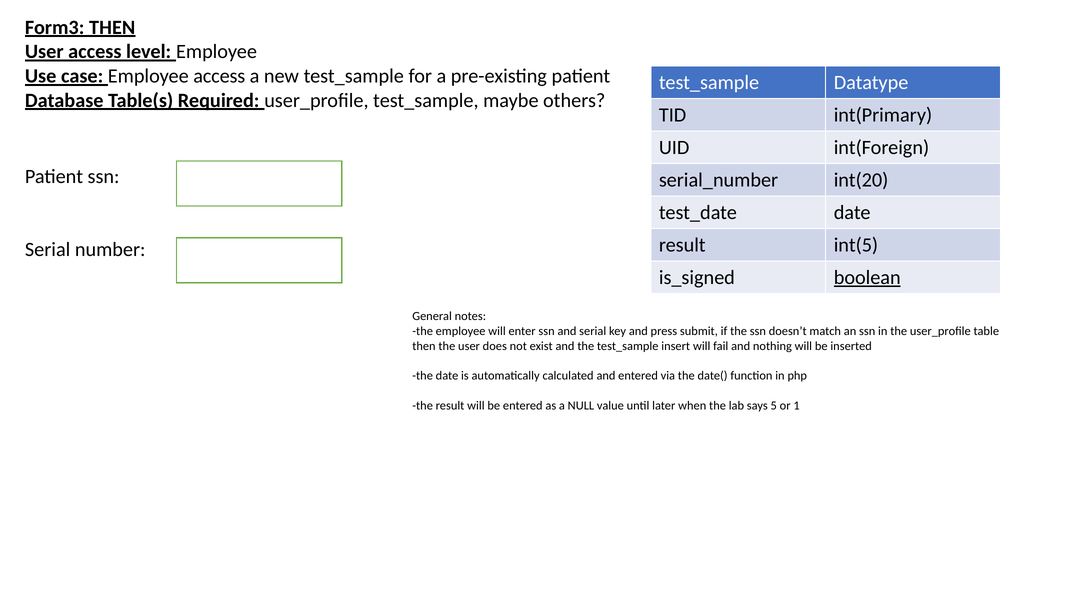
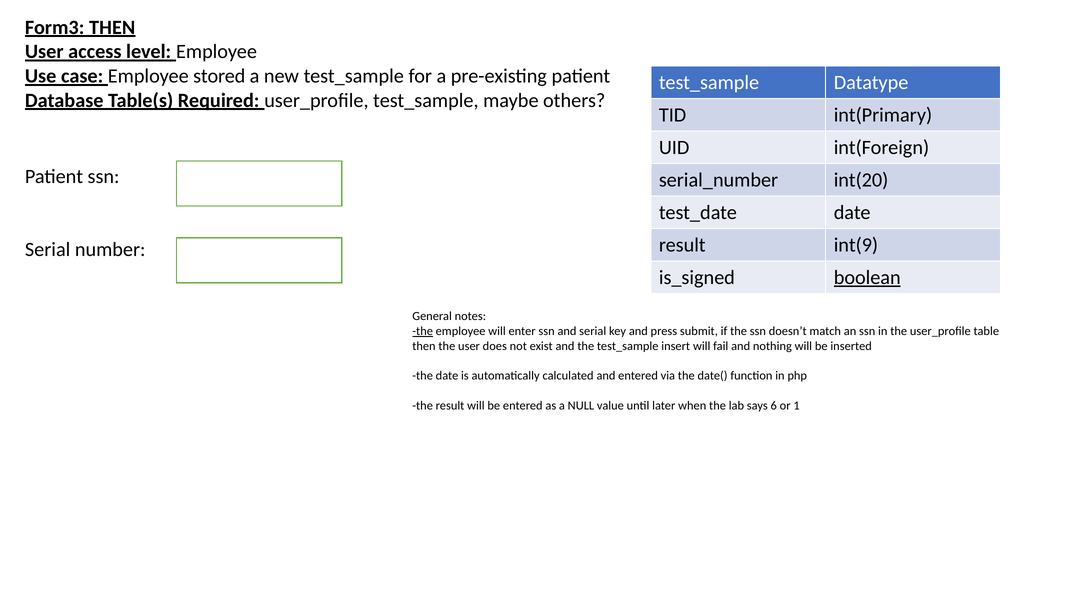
Employee access: access -> stored
int(5: int(5 -> int(9
the at (423, 331) underline: none -> present
5: 5 -> 6
